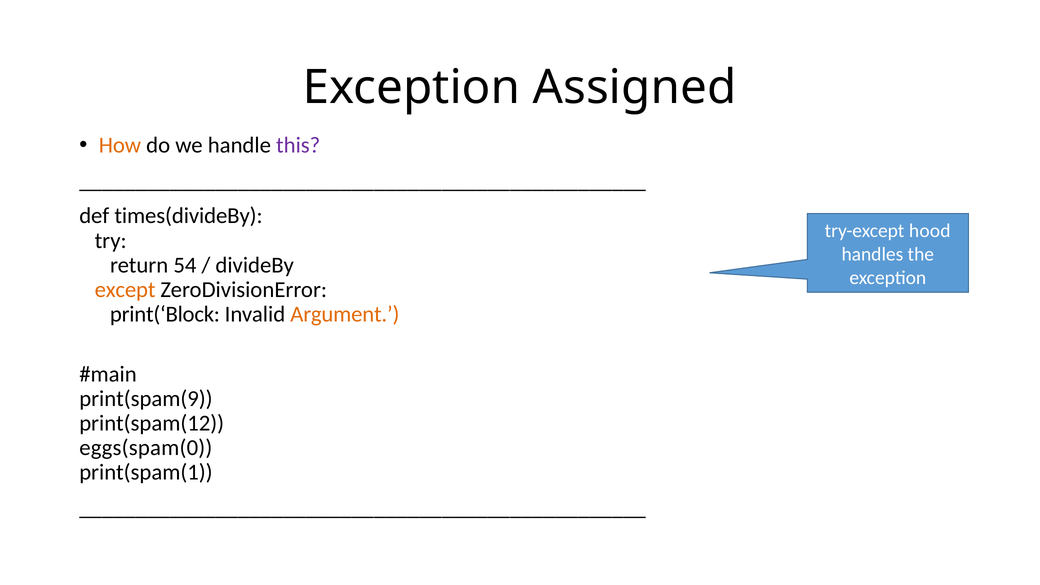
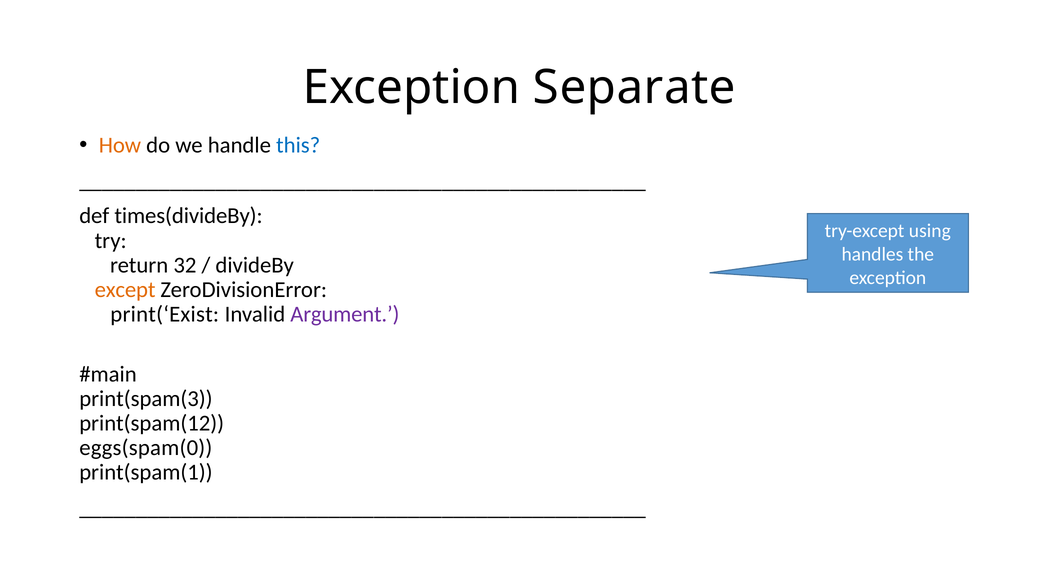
Assigned: Assigned -> Separate
this colour: purple -> blue
hood: hood -> using
54: 54 -> 32
print(‘Block: print(‘Block -> print(‘Exist
Argument colour: orange -> purple
print(spam(9: print(spam(9 -> print(spam(3
